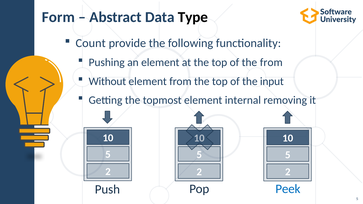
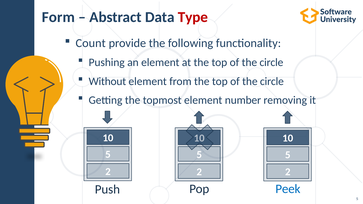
Type colour: black -> red
from at (271, 63): from -> circle
input at (272, 81): input -> circle
internal: internal -> number
